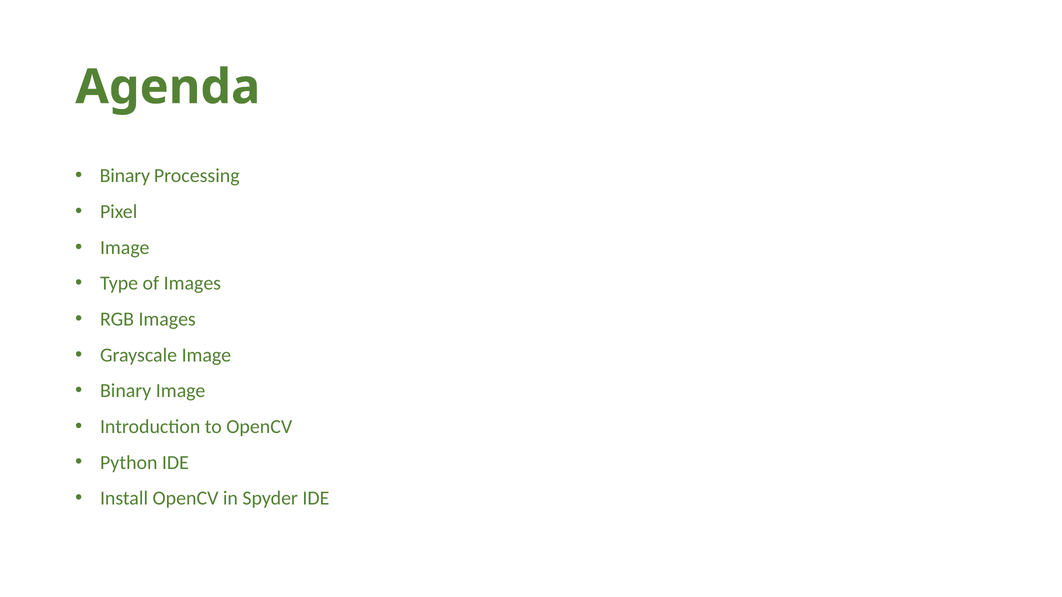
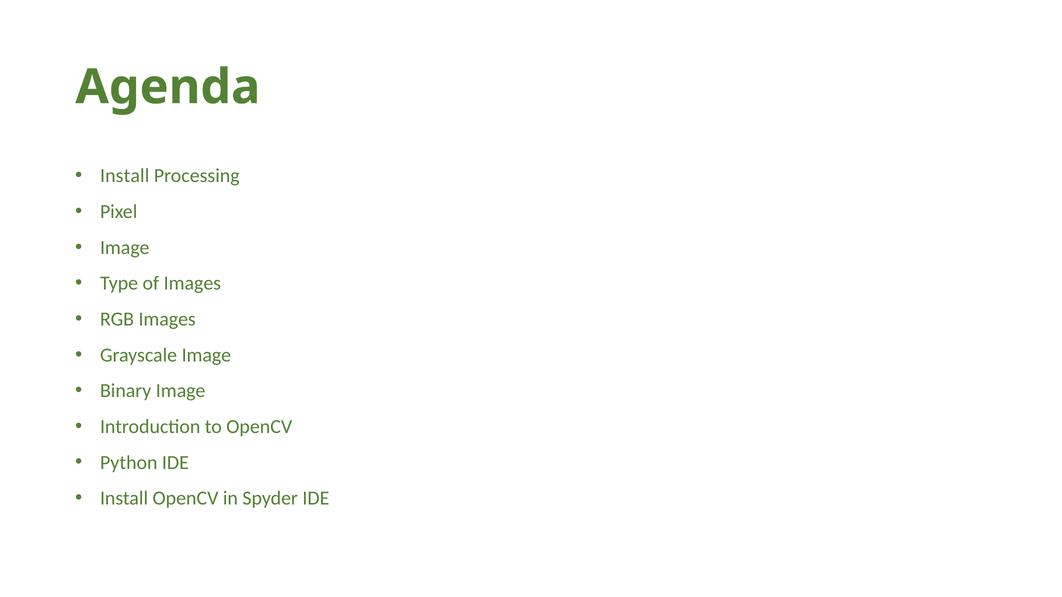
Binary at (125, 176): Binary -> Install
